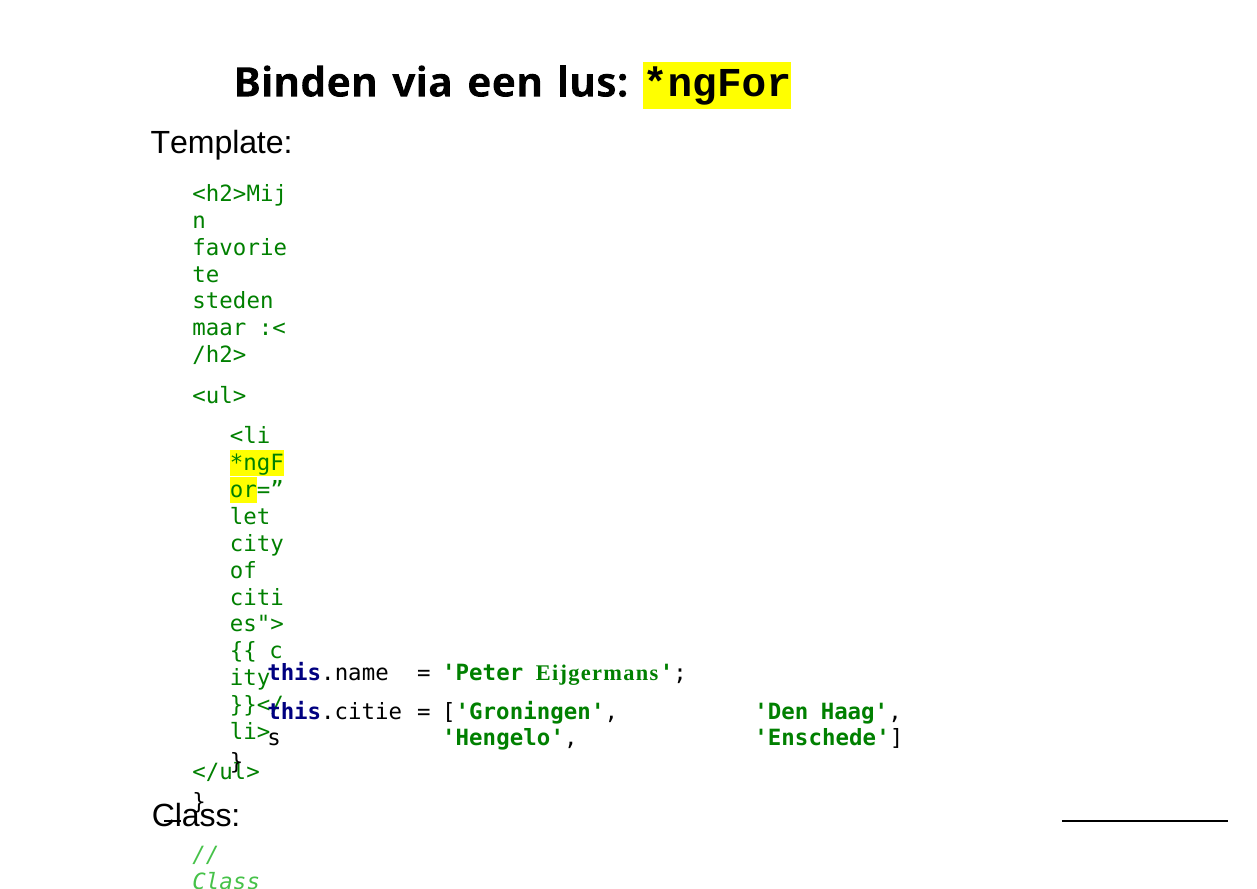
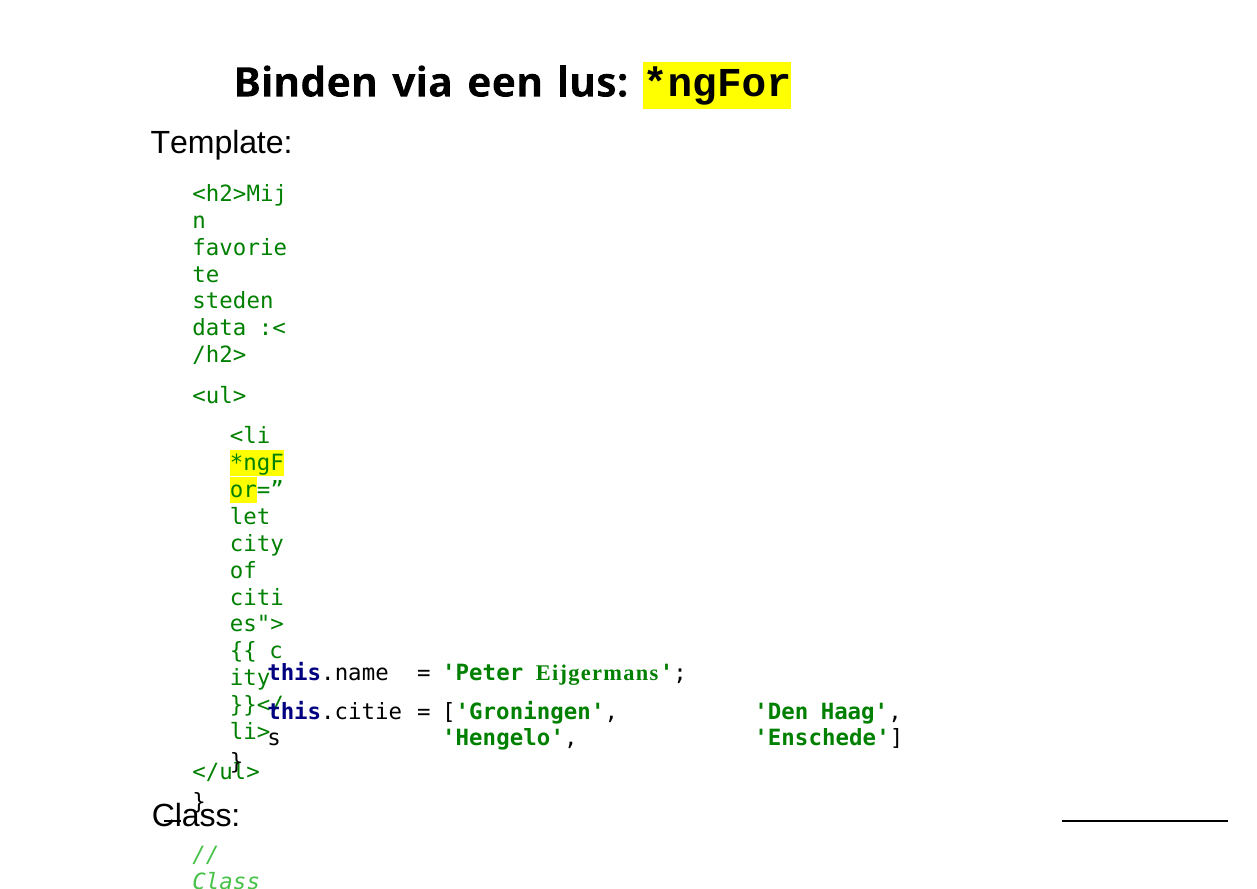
maar: maar -> data
